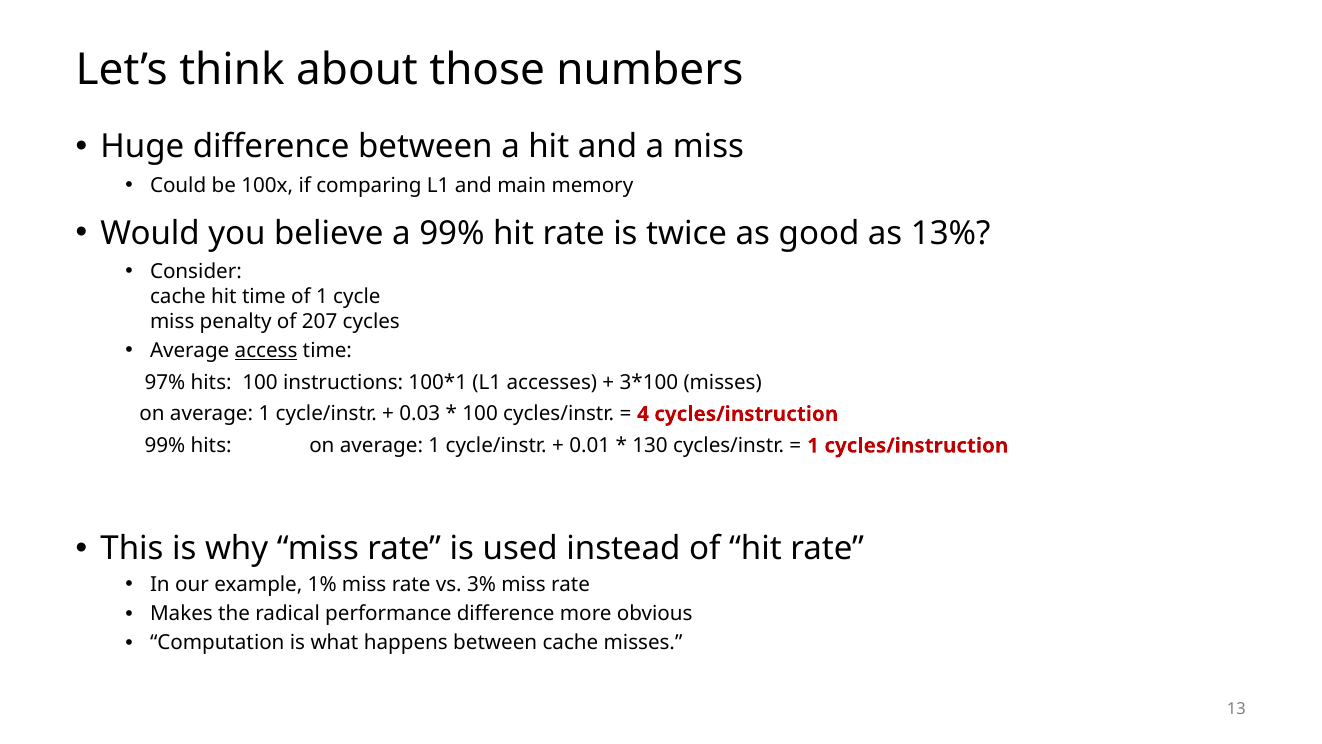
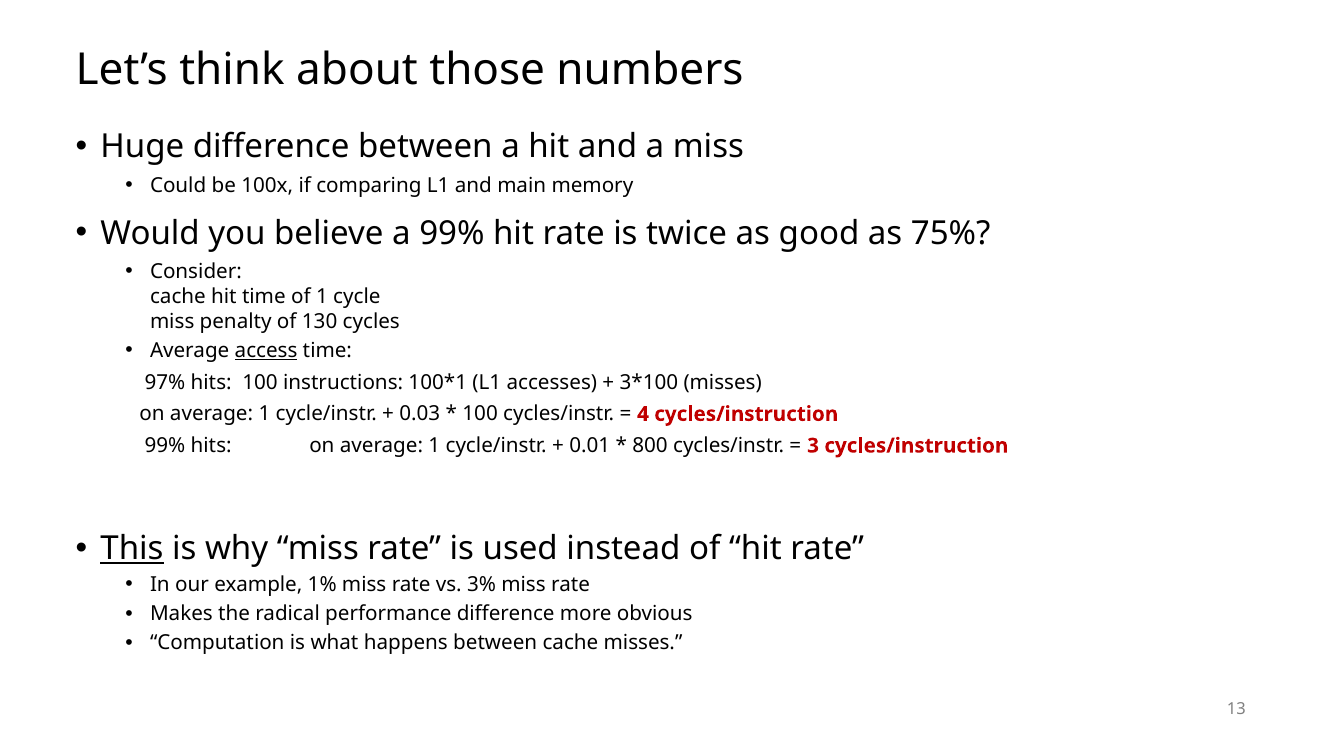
13%: 13% -> 75%
207: 207 -> 130
130: 130 -> 800
1 at (813, 445): 1 -> 3
This underline: none -> present
